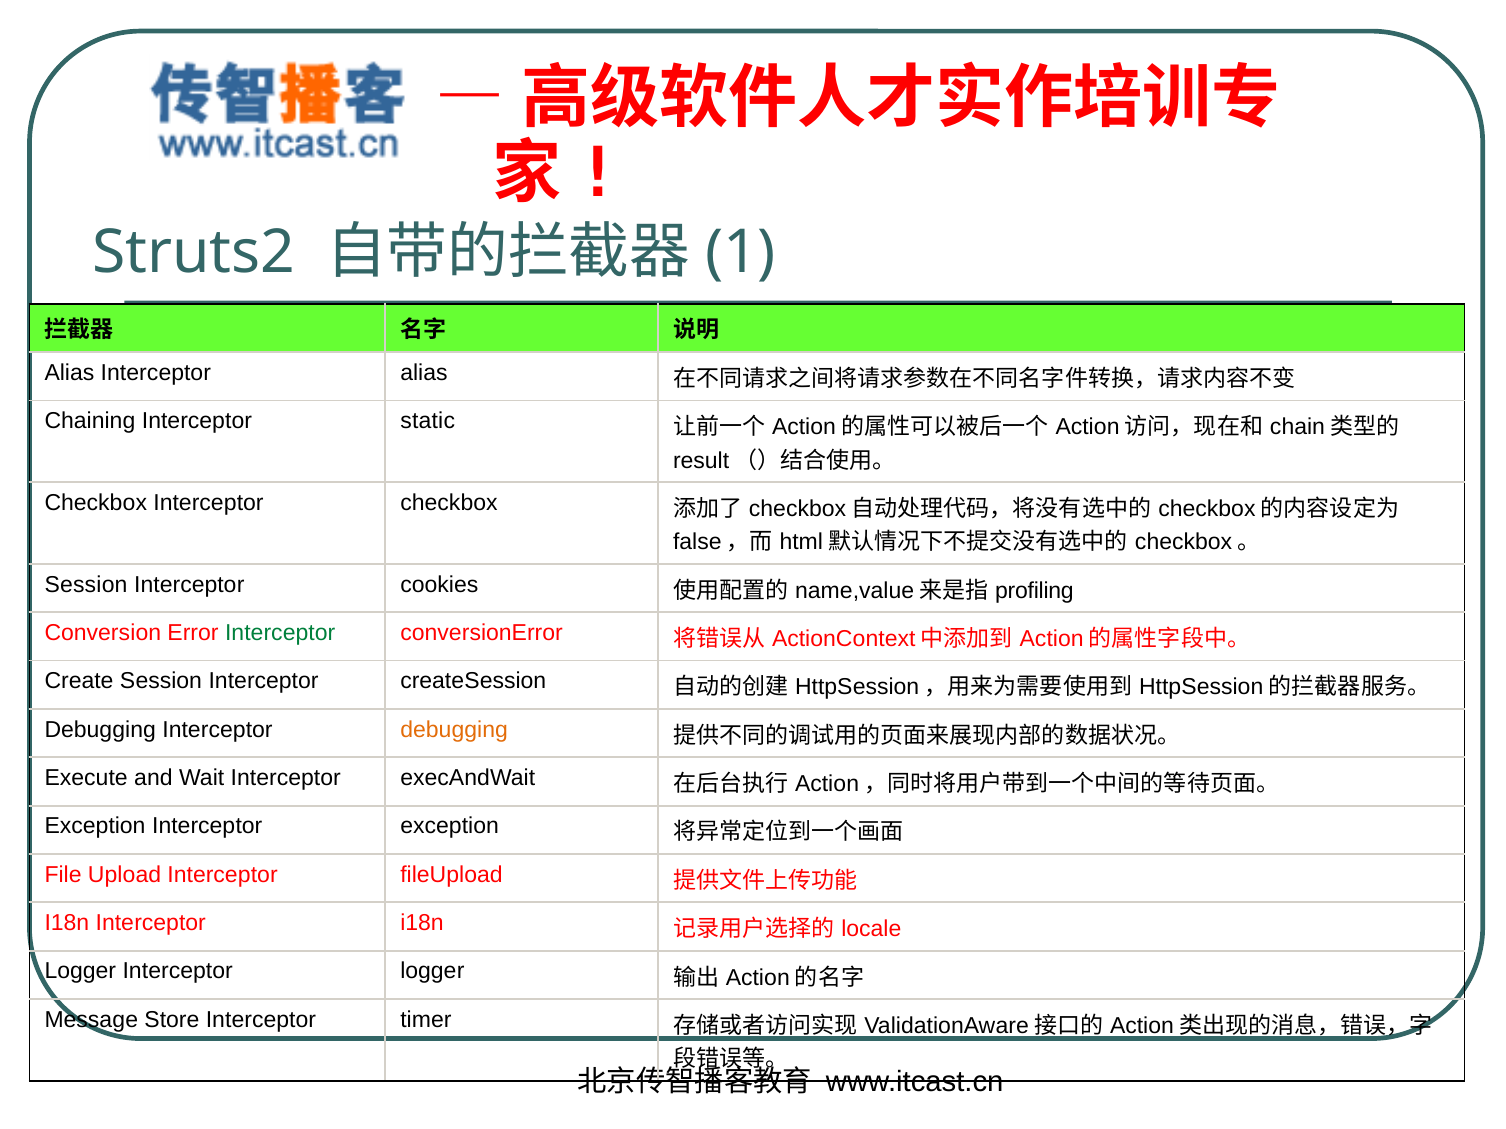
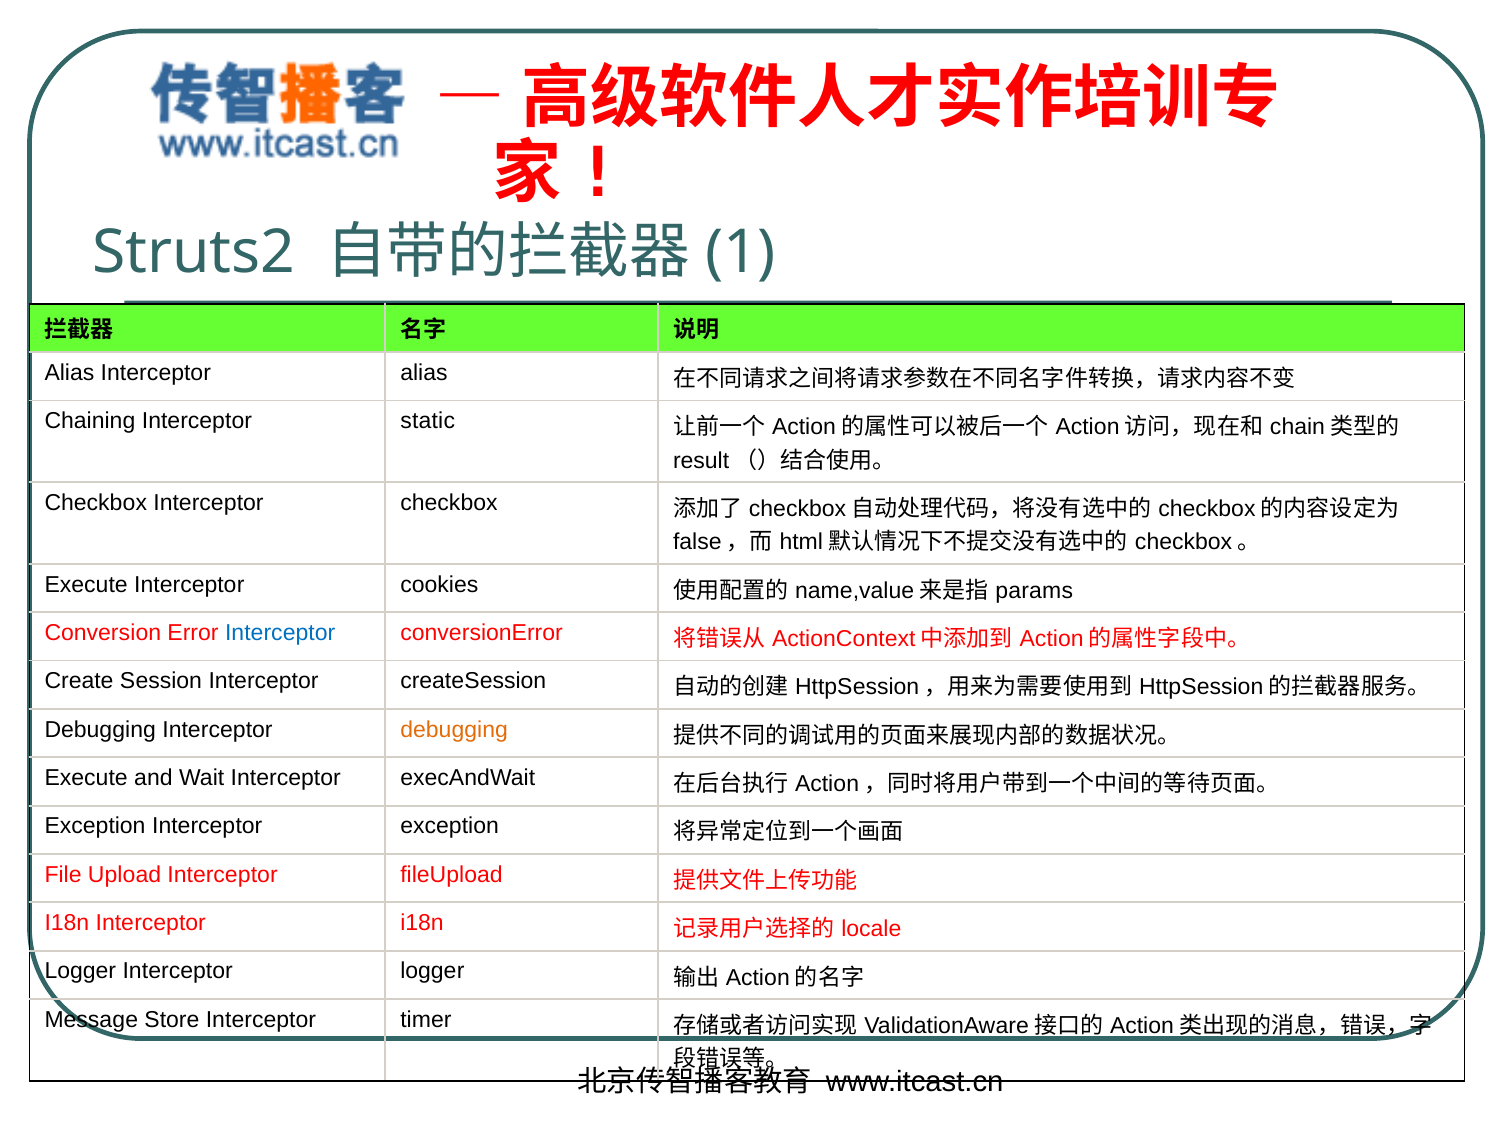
Session at (86, 585): Session -> Execute
profiling: profiling -> params
Interceptor at (280, 633) colour: green -> blue
